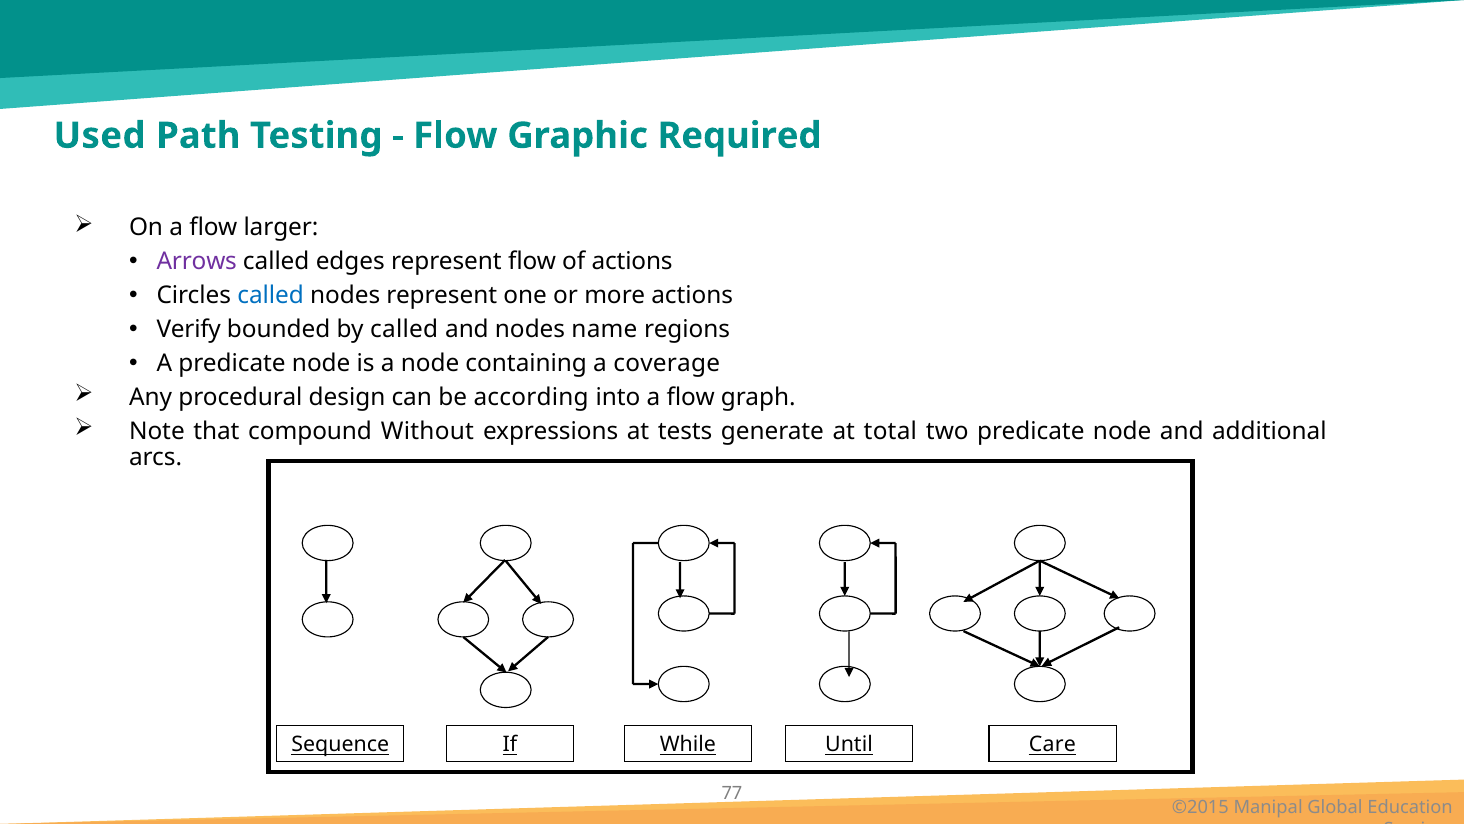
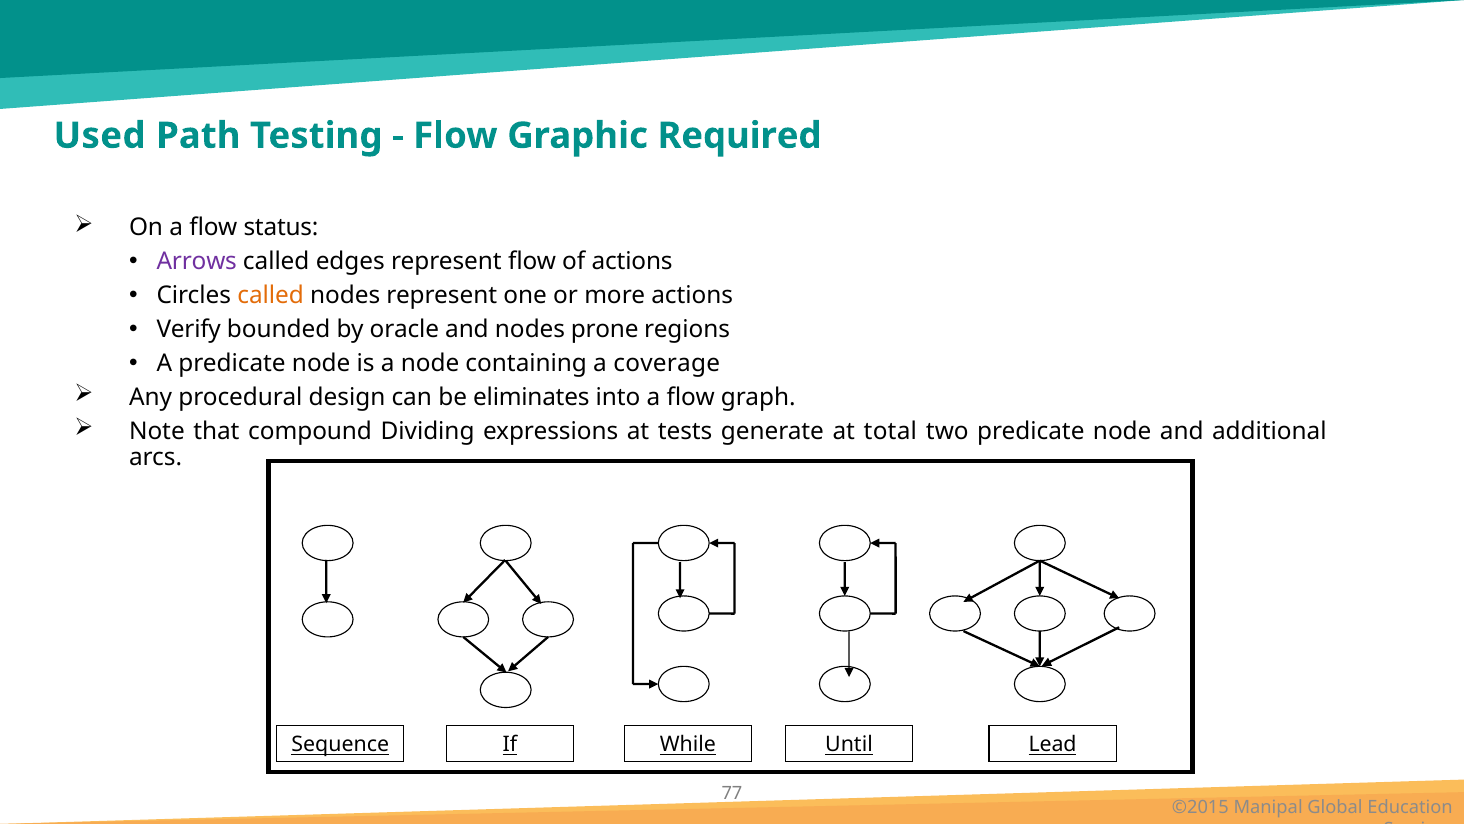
larger: larger -> status
called at (271, 296) colour: blue -> orange
by called: called -> oracle
name: name -> prone
according: according -> eliminates
Without: Without -> Dividing
Care: Care -> Lead
